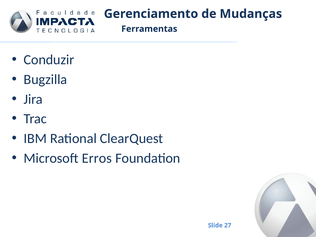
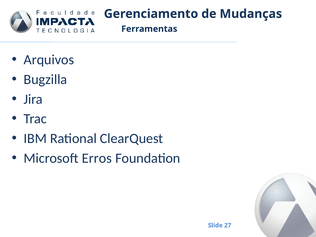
Conduzir: Conduzir -> Arquivos
